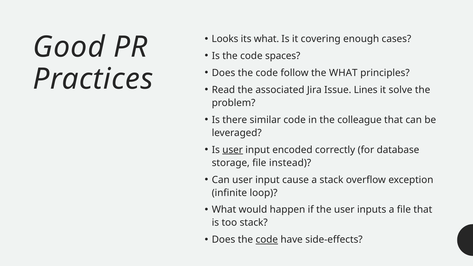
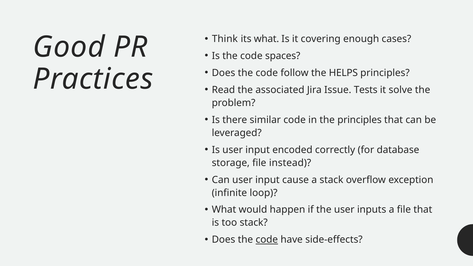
Looks: Looks -> Think
the WHAT: WHAT -> HELPS
Lines: Lines -> Tests
the colleague: colleague -> principles
user at (233, 150) underline: present -> none
